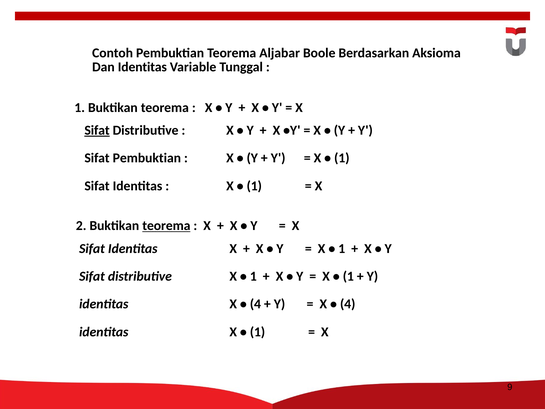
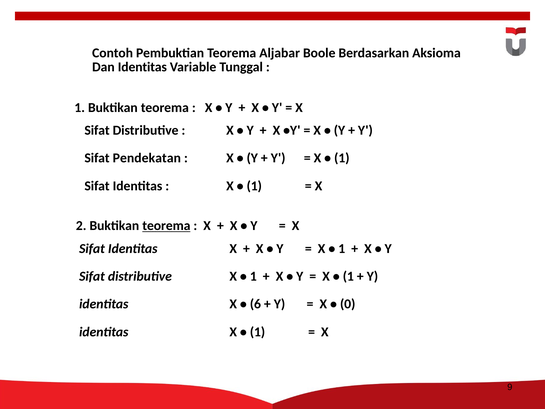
Sifat at (97, 130) underline: present -> none
Sifat Pembuktian: Pembuktian -> Pendekatan
4 at (255, 304): 4 -> 6
4 at (348, 304): 4 -> 0
